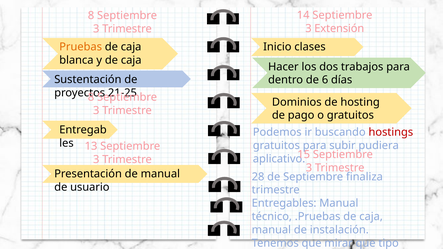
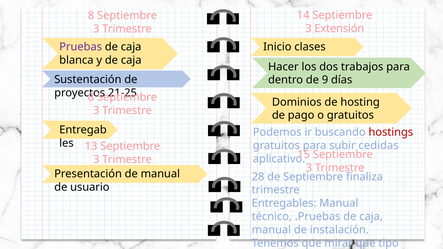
Pruebas colour: orange -> purple
6: 6 -> 9
pudiera: pudiera -> cedidas
